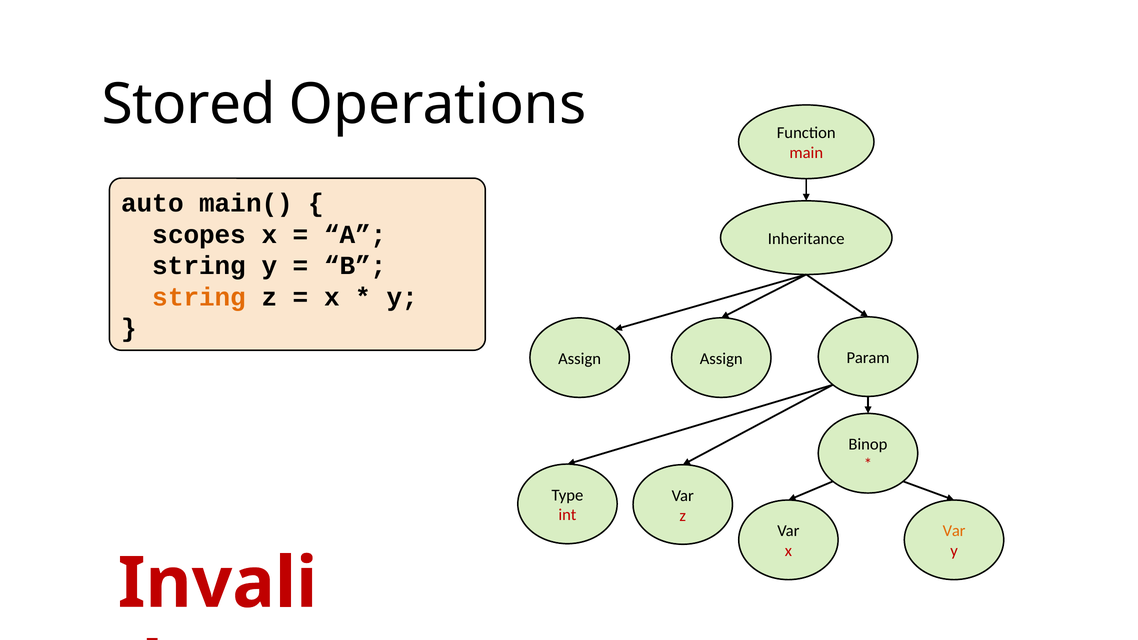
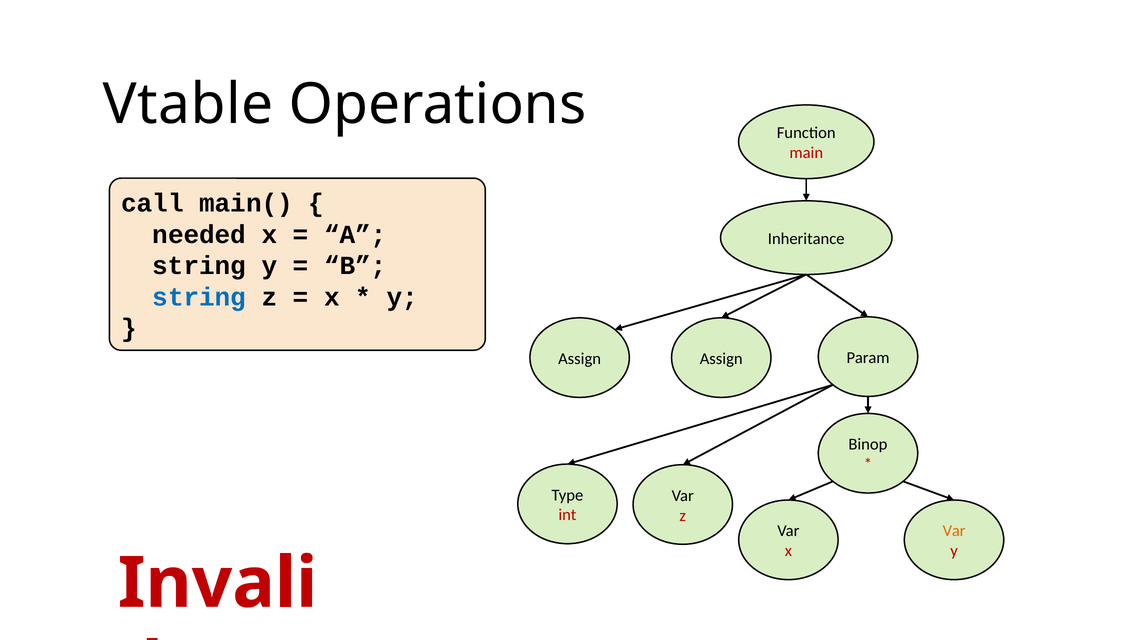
Stored: Stored -> Vtable
auto: auto -> call
scopes: scopes -> needed
string at (199, 297) colour: orange -> blue
